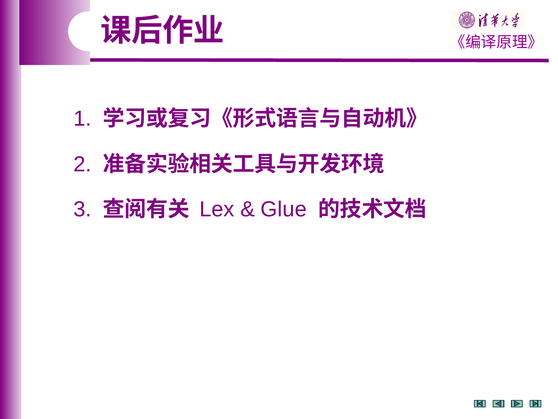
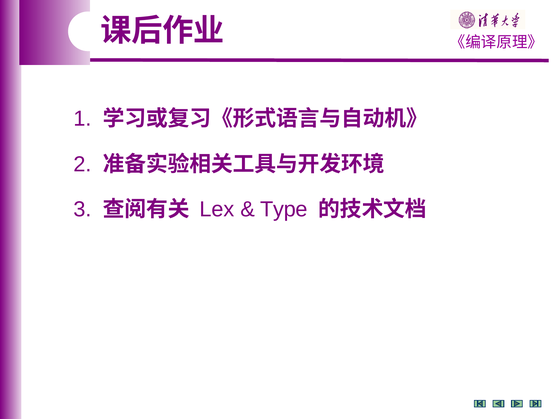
Glue: Glue -> Type
